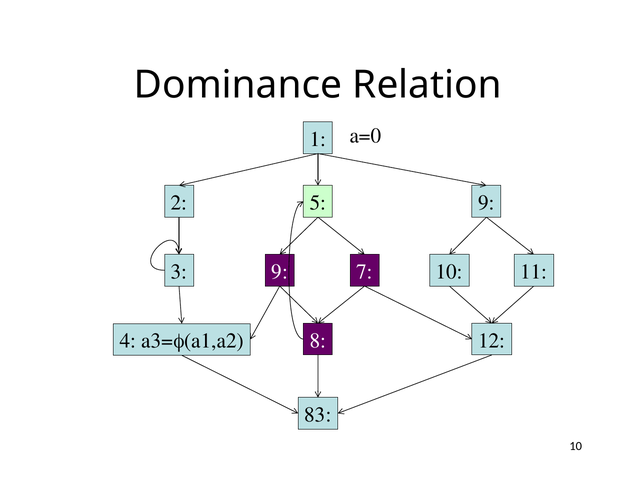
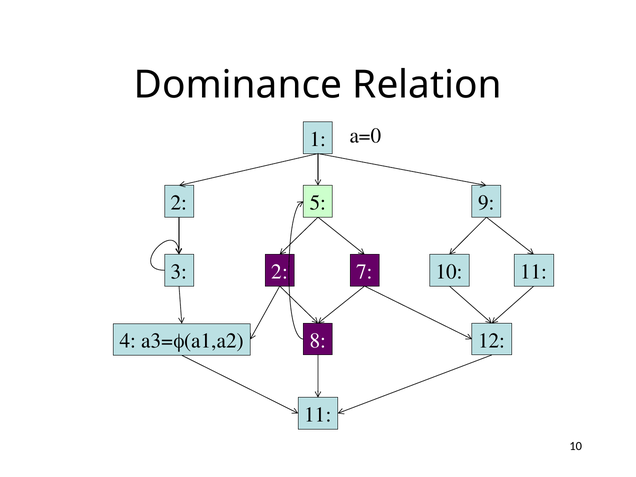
9 at (280, 272): 9 -> 2
83 at (318, 415): 83 -> 11
